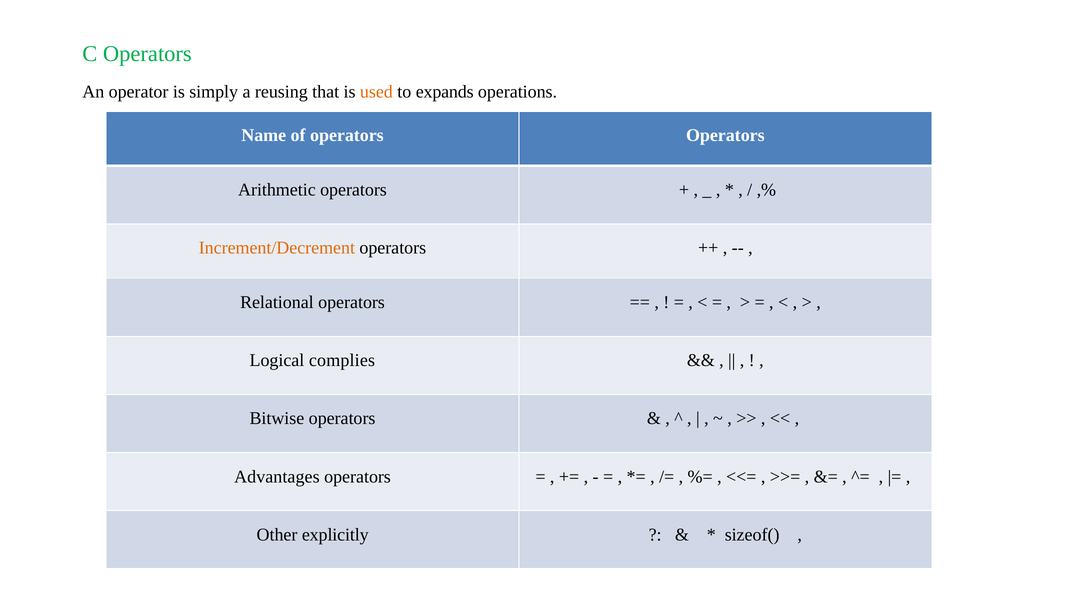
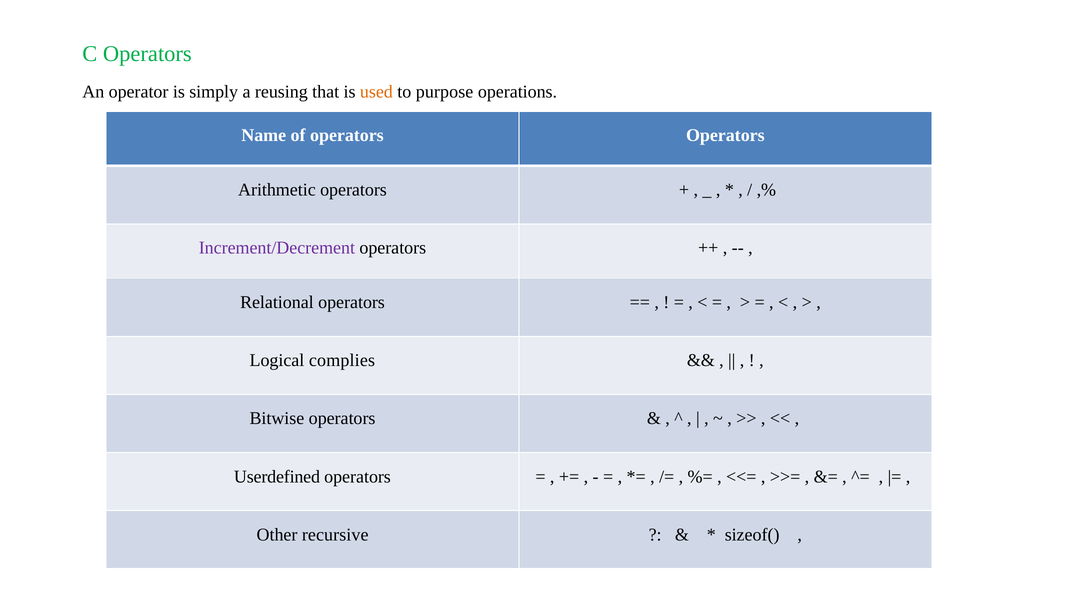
expands: expands -> purpose
Increment/Decrement colour: orange -> purple
Advantages: Advantages -> Userdefined
explicitly: explicitly -> recursive
